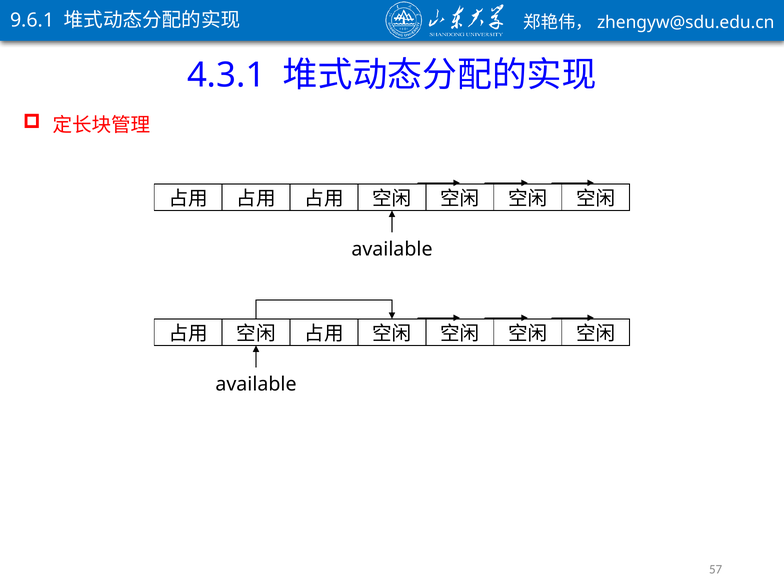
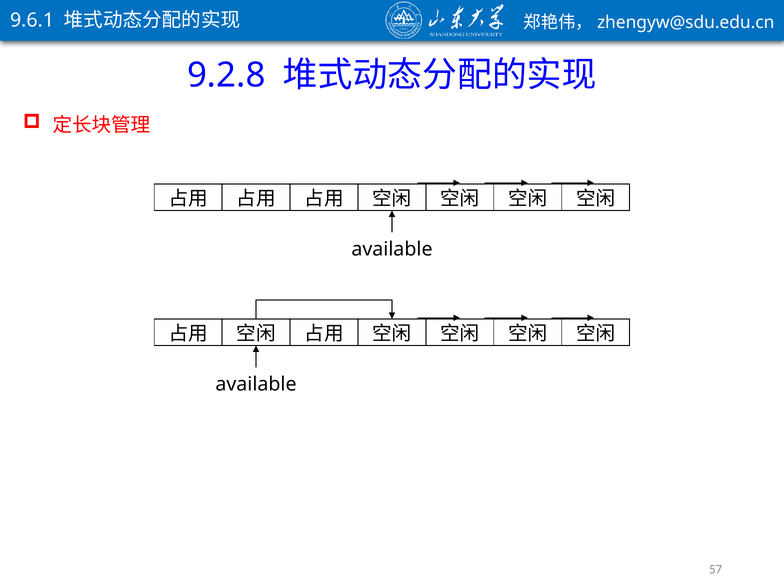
4.3.1: 4.3.1 -> 9.2.8
